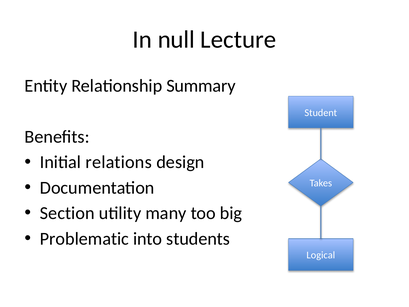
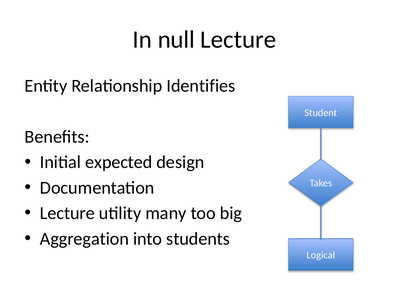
Summary: Summary -> Identifies
relations: relations -> expected
Section at (67, 213): Section -> Lecture
Problematic: Problematic -> Aggregation
